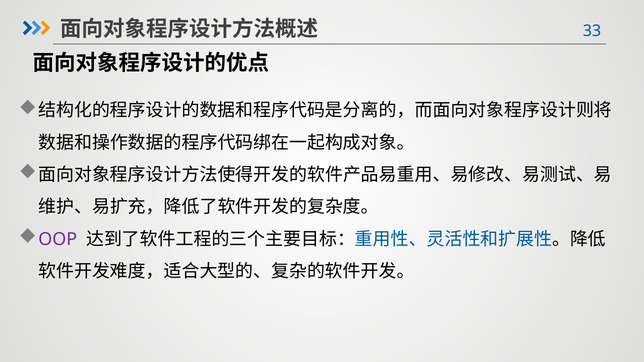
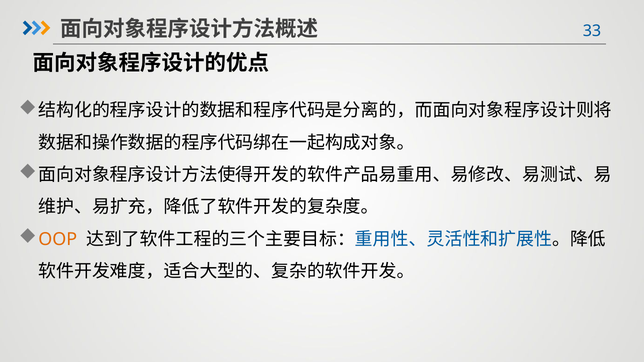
OOP colour: purple -> orange
